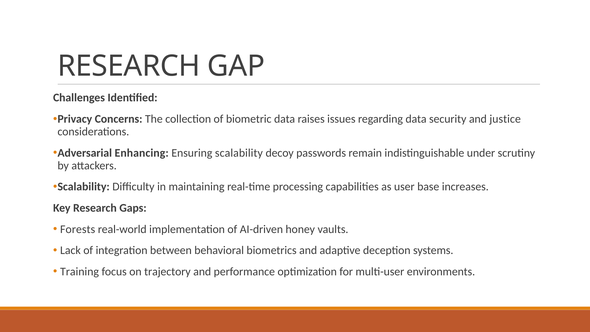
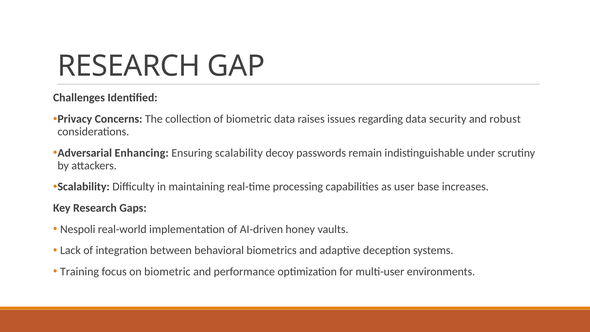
justice: justice -> robust
Forests: Forests -> Nespoli
on trajectory: trajectory -> biometric
